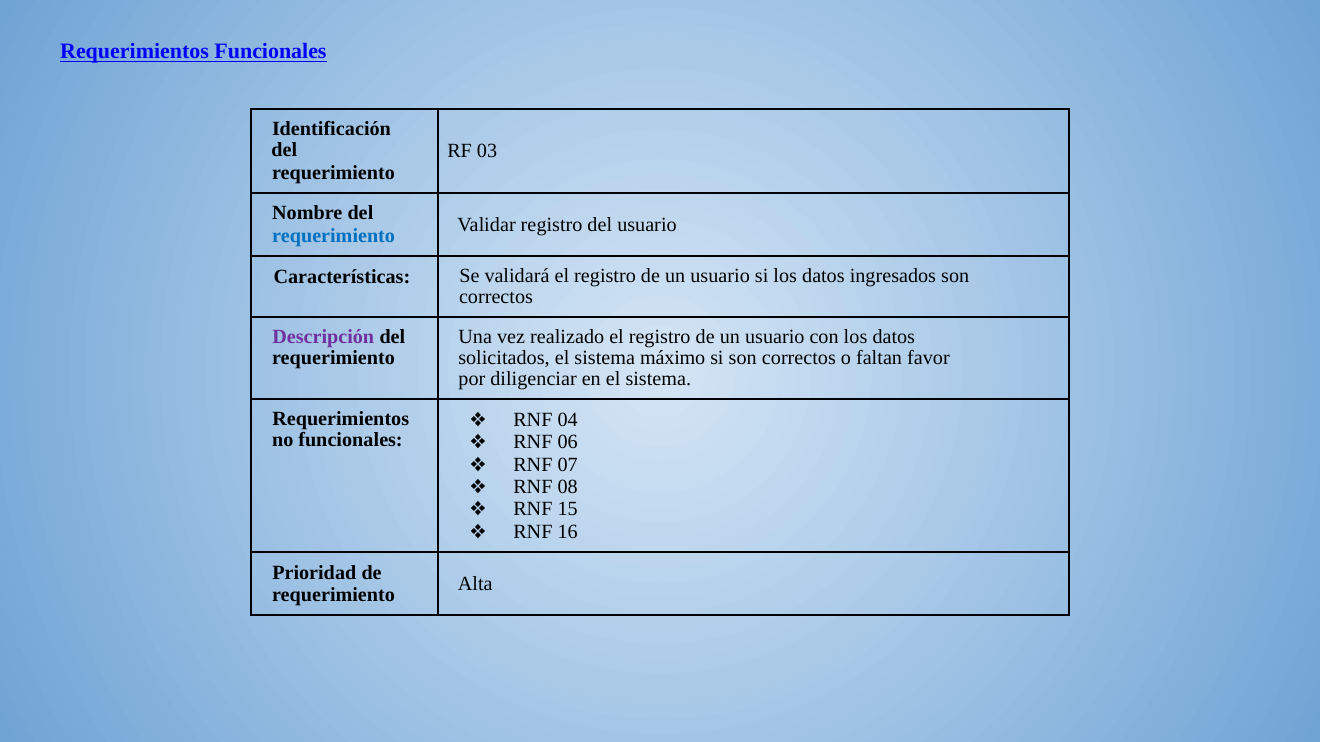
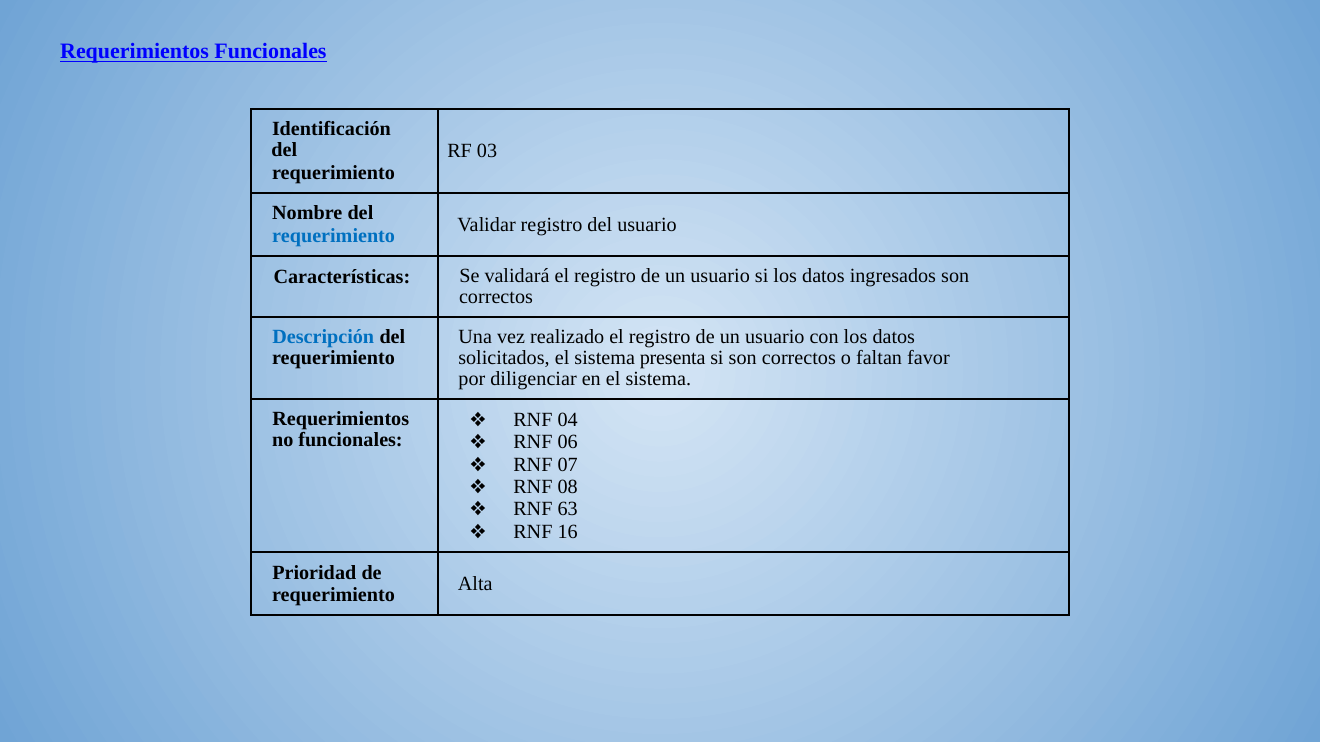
Descripción colour: purple -> blue
máximo: máximo -> presenta
15: 15 -> 63
